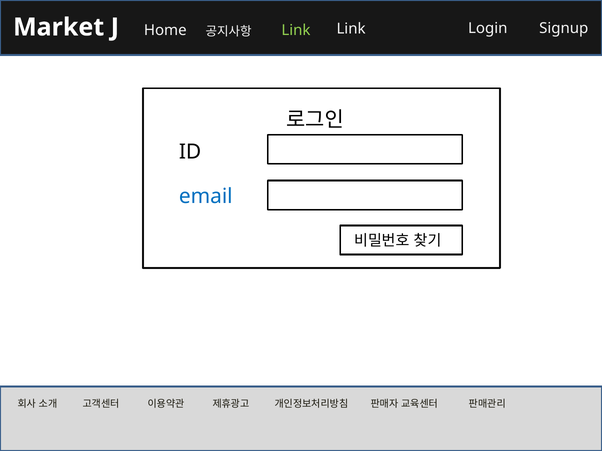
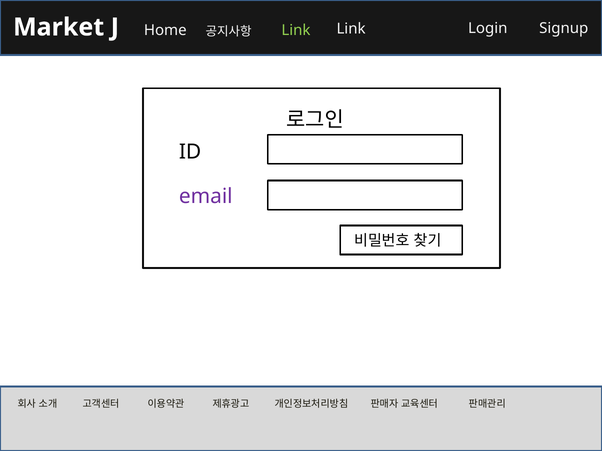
email colour: blue -> purple
